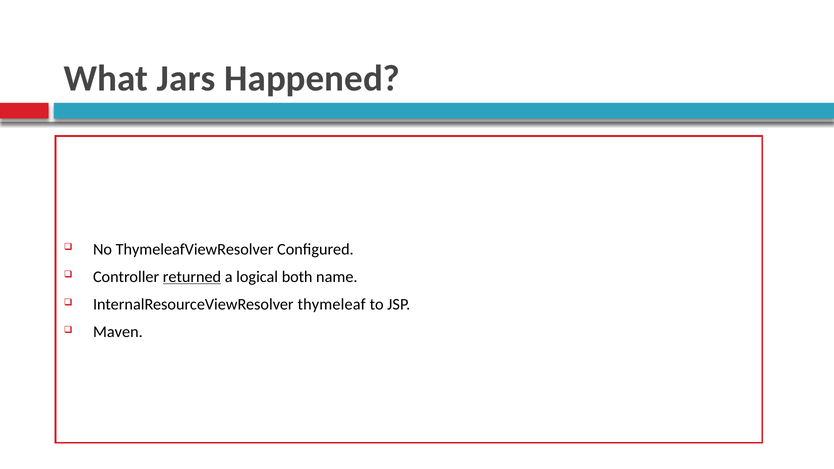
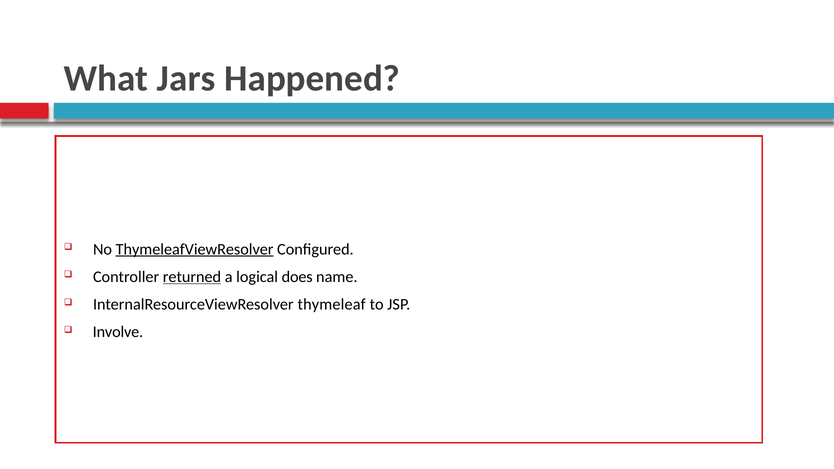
ThymeleafViewResolver underline: none -> present
both: both -> does
Maven: Maven -> Involve
